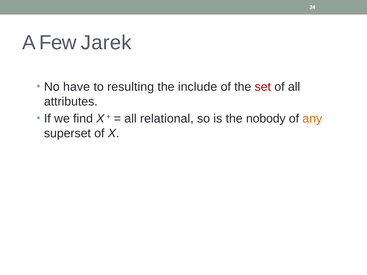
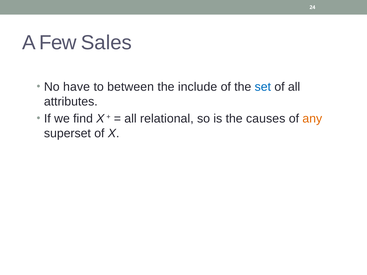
Jarek: Jarek -> Sales
resulting: resulting -> between
set colour: red -> blue
nobody: nobody -> causes
